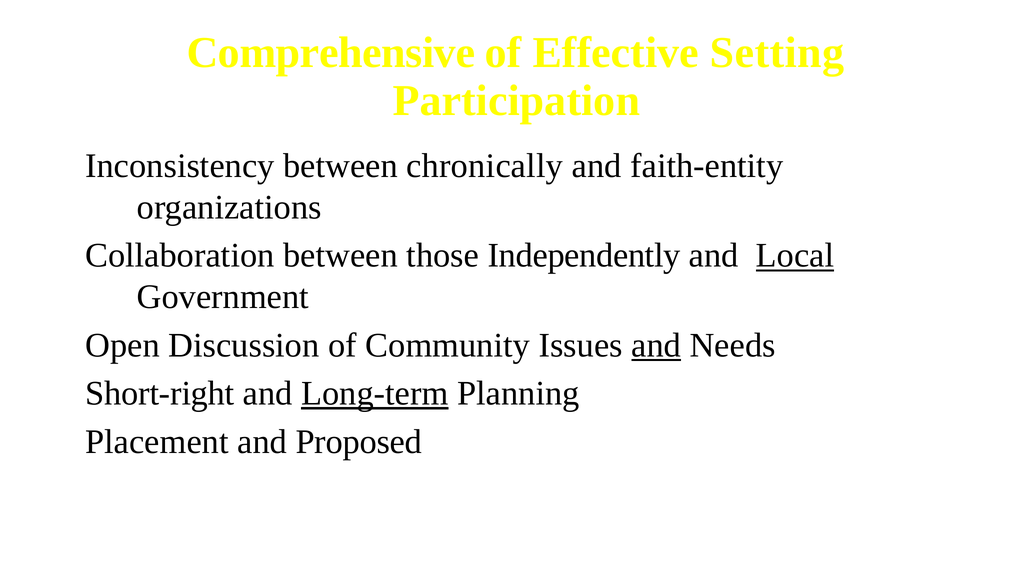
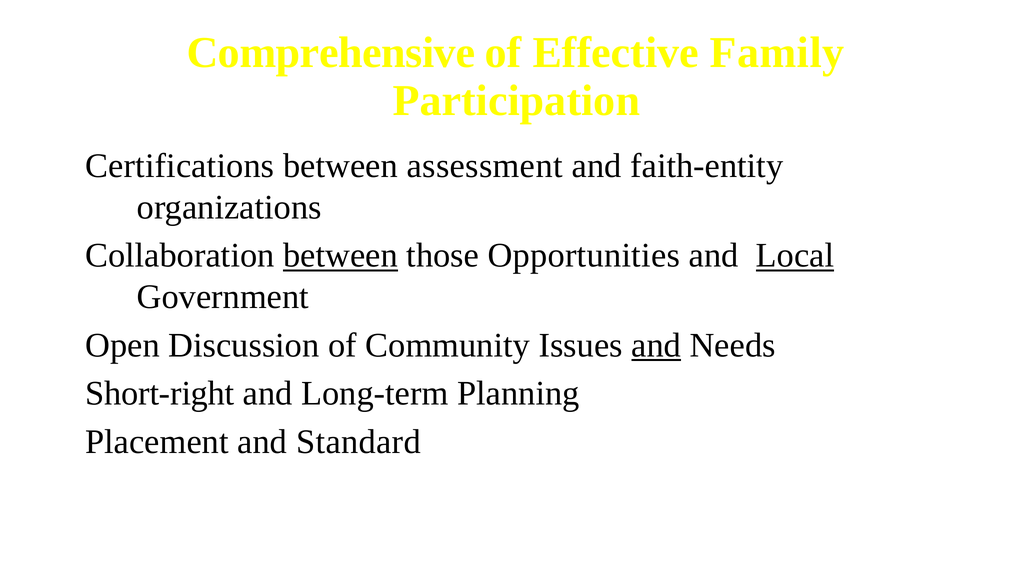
Setting: Setting -> Family
Inconsistency: Inconsistency -> Certifications
chronically: chronically -> assessment
between at (340, 256) underline: none -> present
Independently: Independently -> Opportunities
Long-term underline: present -> none
Proposed: Proposed -> Standard
